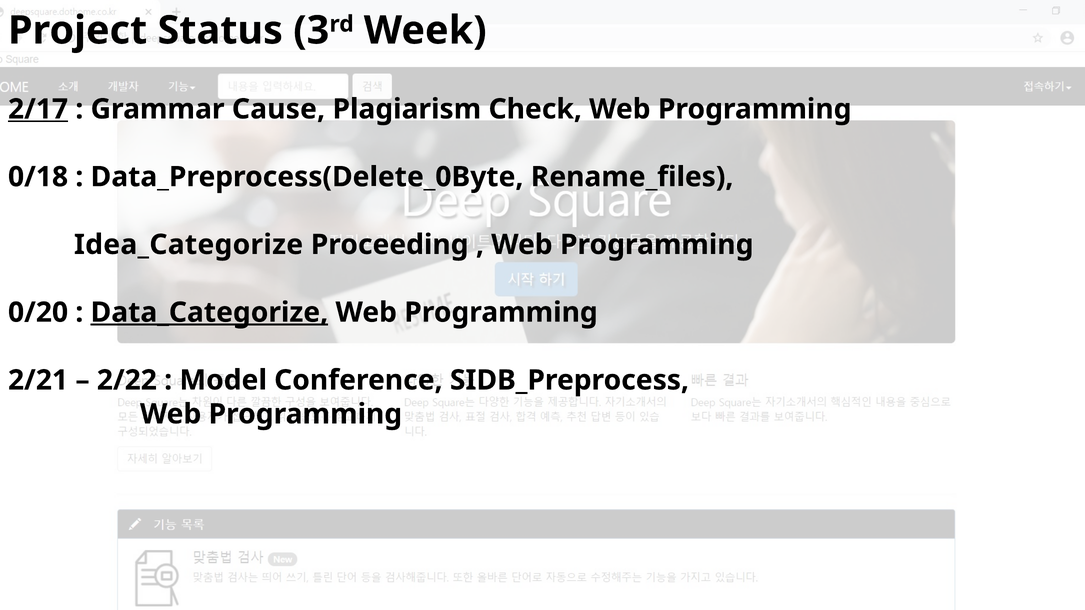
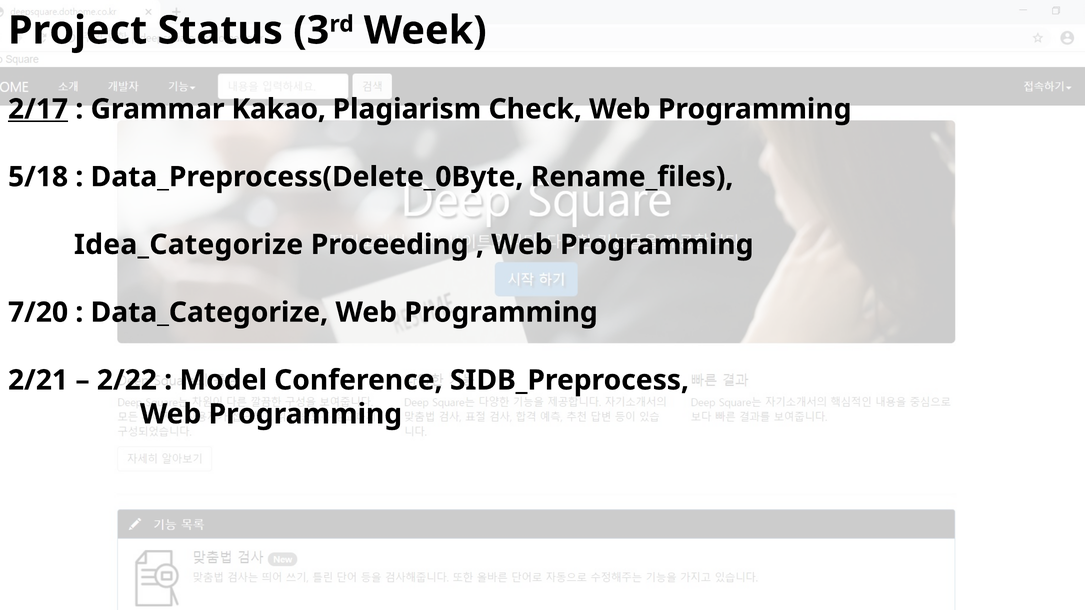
Cause: Cause -> Kakao
0/18: 0/18 -> 5/18
0/20: 0/20 -> 7/20
Data_Categorize underline: present -> none
